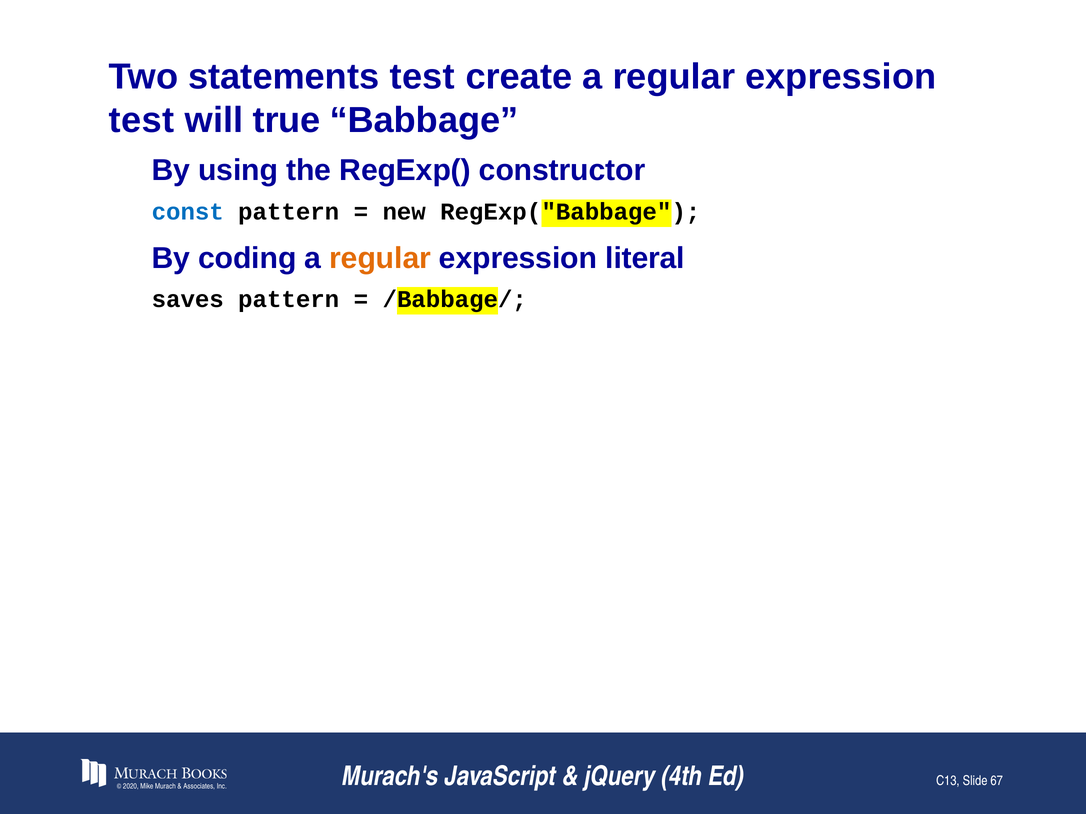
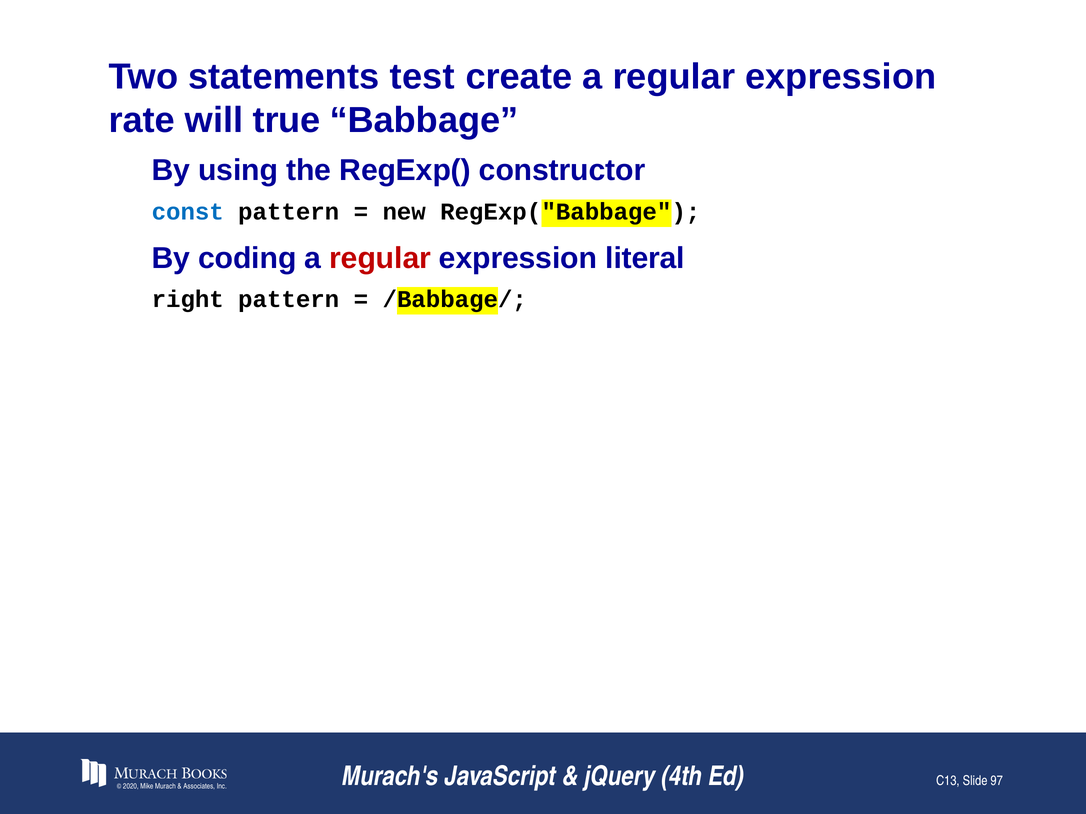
test at (142, 120): test -> rate
regular at (380, 258) colour: orange -> red
saves: saves -> right
67: 67 -> 97
